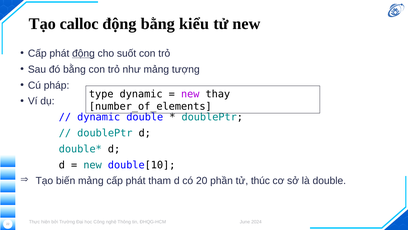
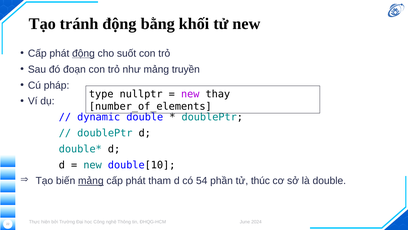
calloc: calloc -> tránh
kiểu: kiểu -> khối
đó bằng: bằng -> đoạn
tượng: tượng -> truyền
type dynamic: dynamic -> nullptr
mảng at (91, 181) underline: none -> present
20: 20 -> 54
